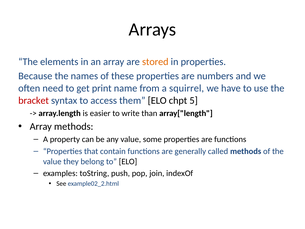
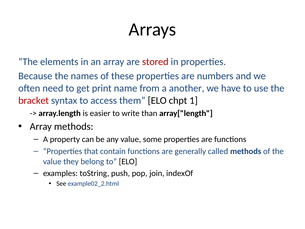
stored colour: orange -> red
squirrel: squirrel -> another
5: 5 -> 1
